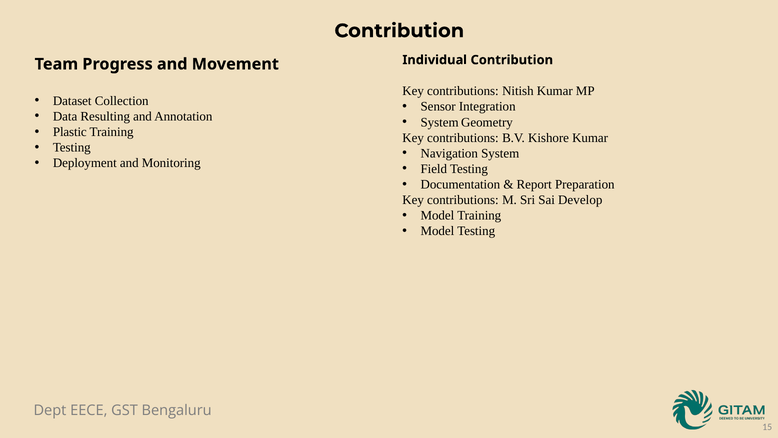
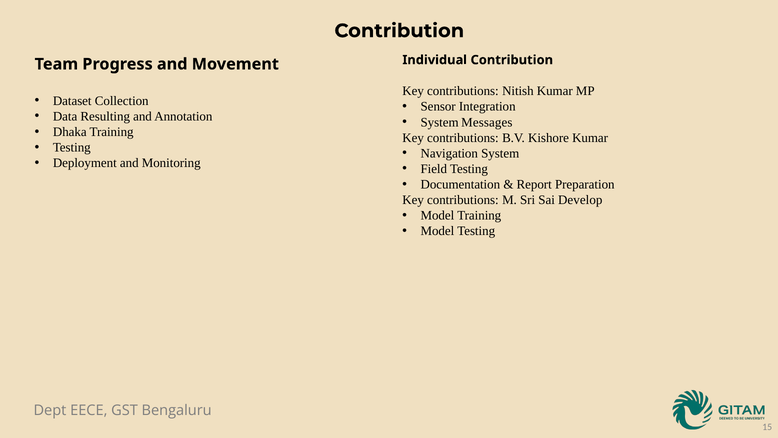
Geometry: Geometry -> Messages
Plastic: Plastic -> Dhaka
